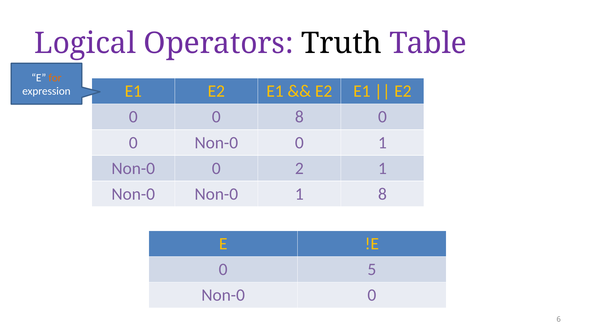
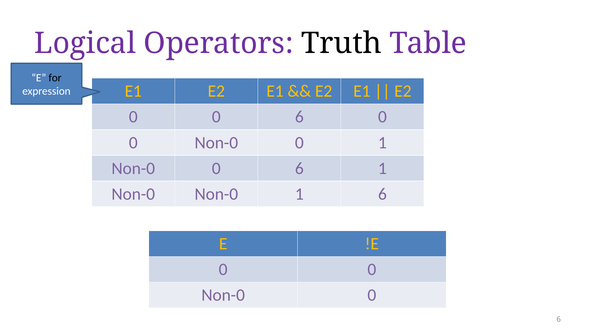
for colour: orange -> black
0 0 8: 8 -> 6
Non-0 0 2: 2 -> 6
1 8: 8 -> 6
5 at (372, 269): 5 -> 0
